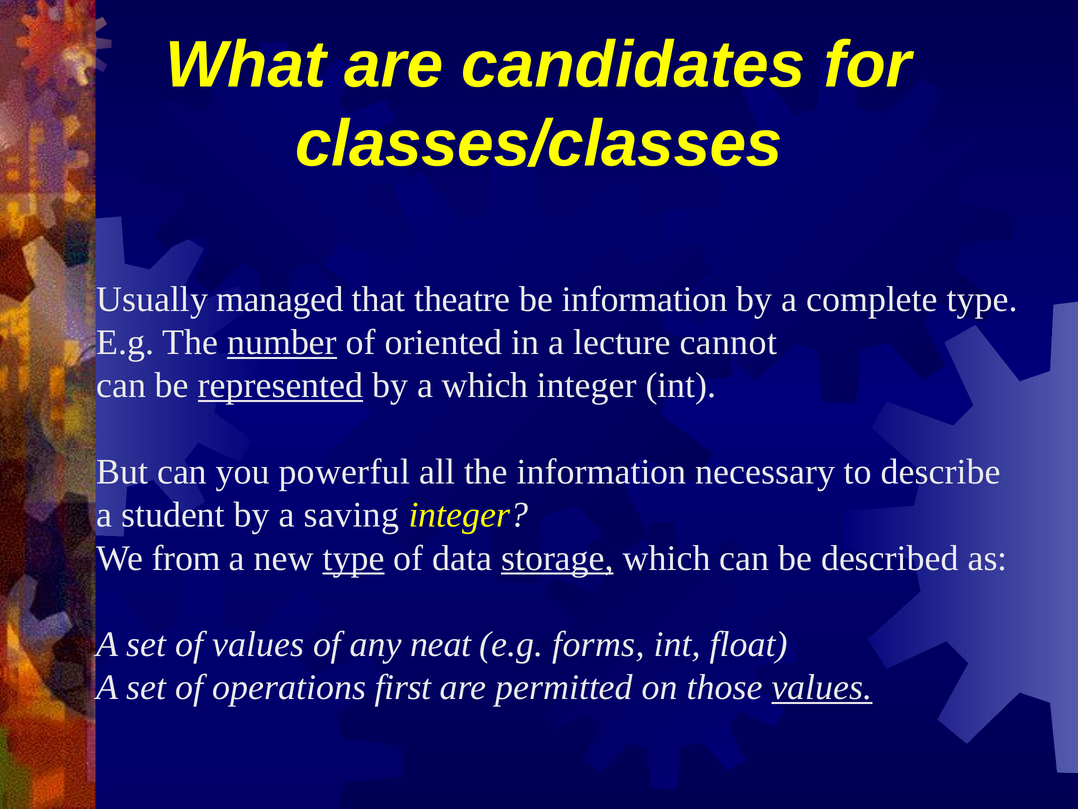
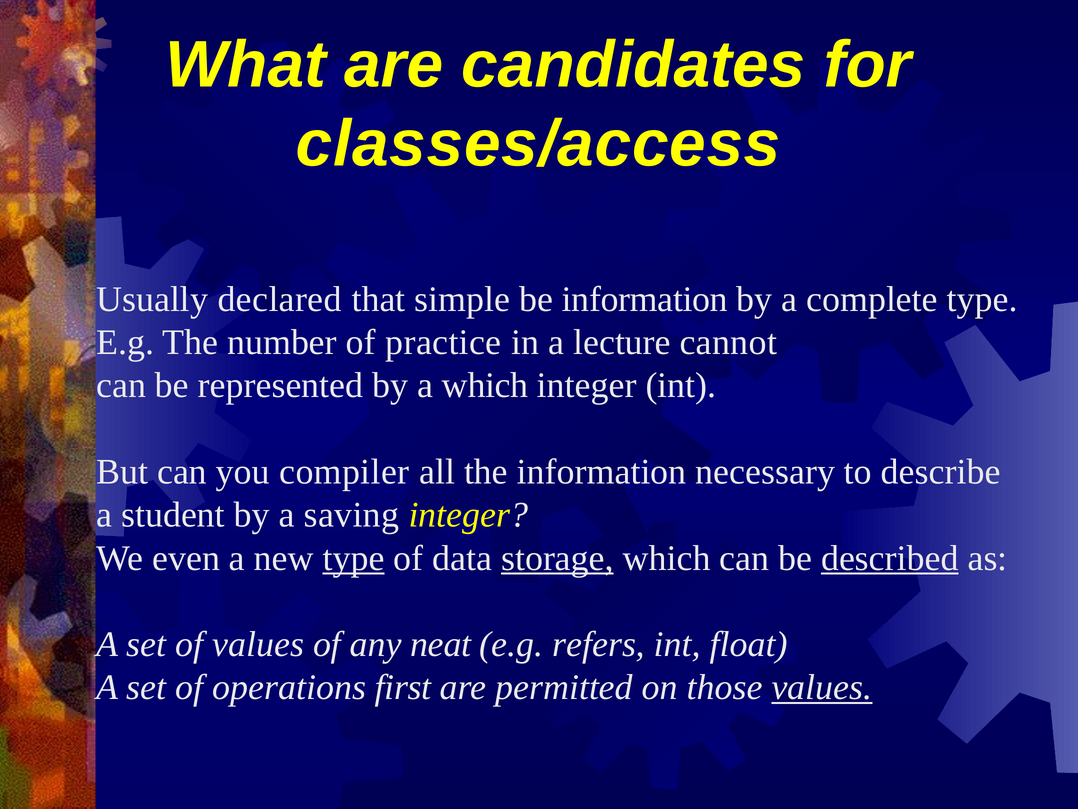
classes/classes: classes/classes -> classes/access
managed: managed -> declared
theatre: theatre -> simple
number underline: present -> none
oriented: oriented -> practice
represented underline: present -> none
powerful: powerful -> compiler
from: from -> even
described underline: none -> present
forms: forms -> refers
